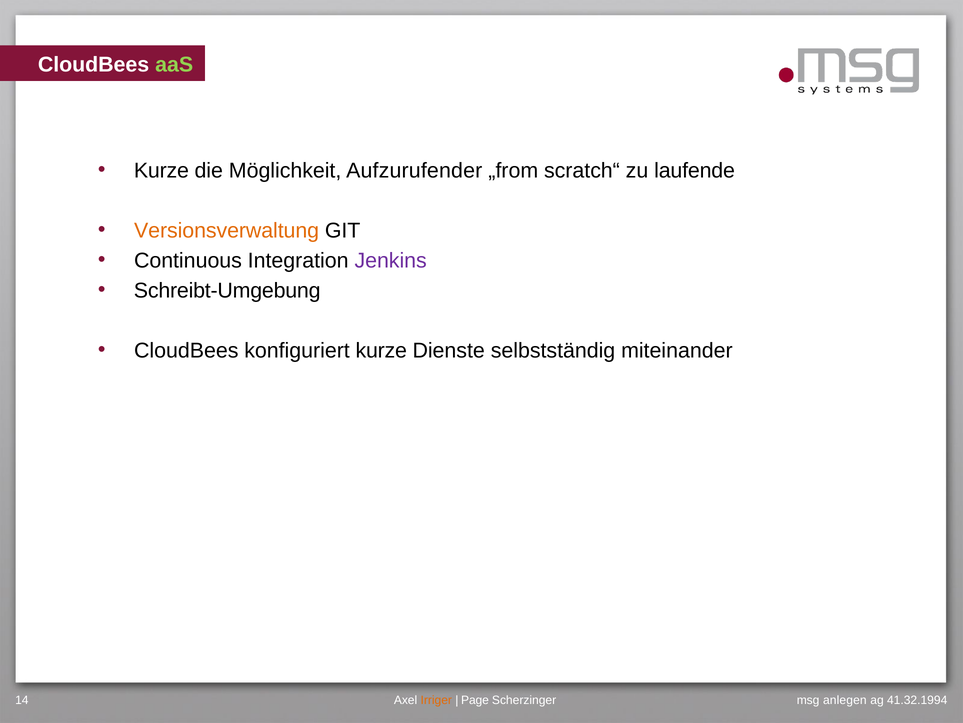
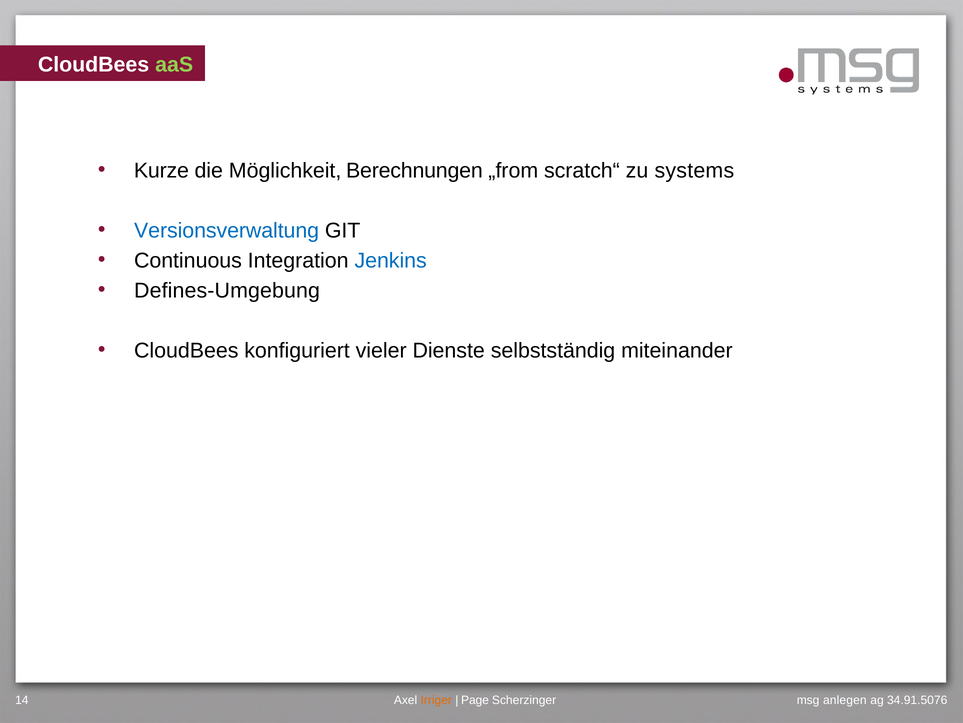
Aufzurufender: Aufzurufender -> Berechnungen
laufende: laufende -> systems
Versionsverwaltung colour: orange -> blue
Jenkins colour: purple -> blue
Schreibt-Umgebung: Schreibt-Umgebung -> Defines-Umgebung
konfiguriert kurze: kurze -> vieler
41.32.1994: 41.32.1994 -> 34.91.5076
